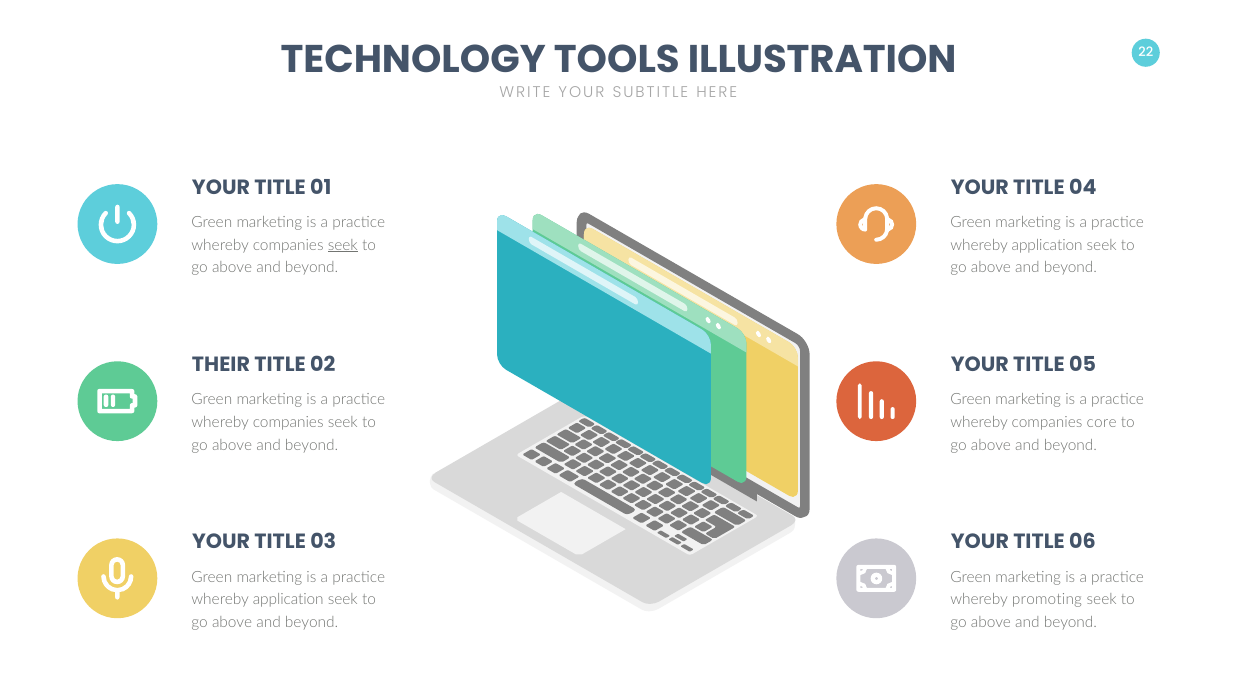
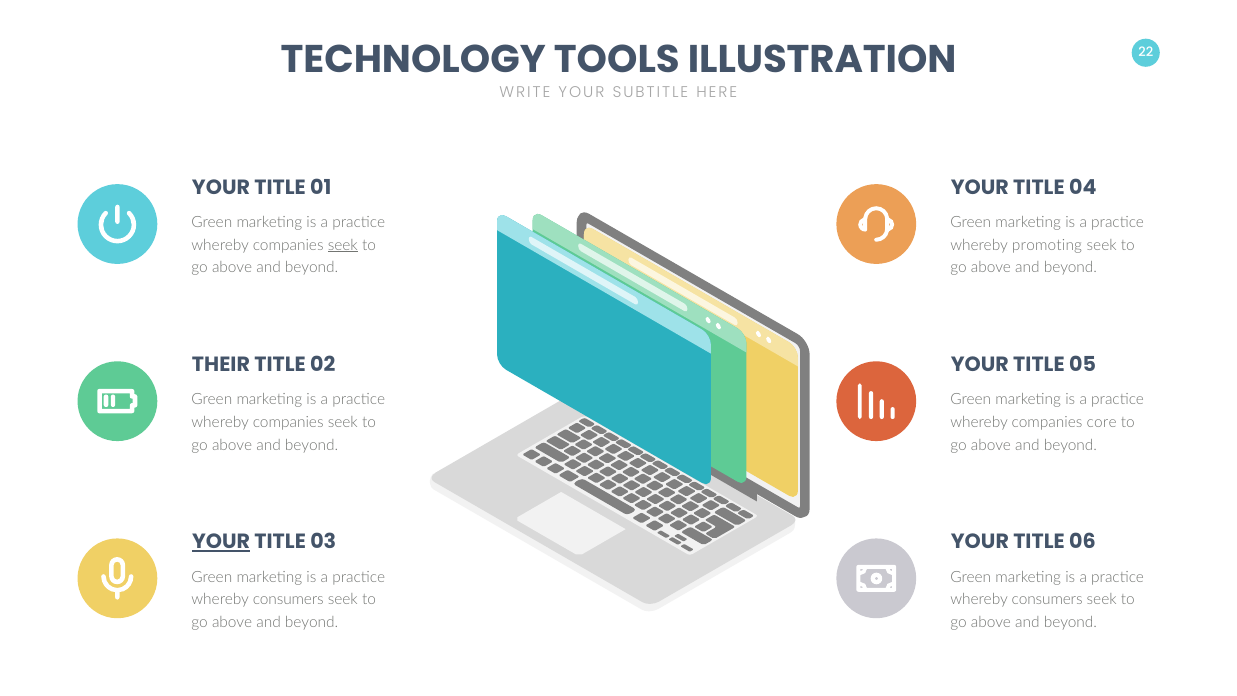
application at (1047, 245): application -> promoting
YOUR at (221, 542) underline: none -> present
application at (288, 600): application -> consumers
promoting at (1047, 600): promoting -> consumers
